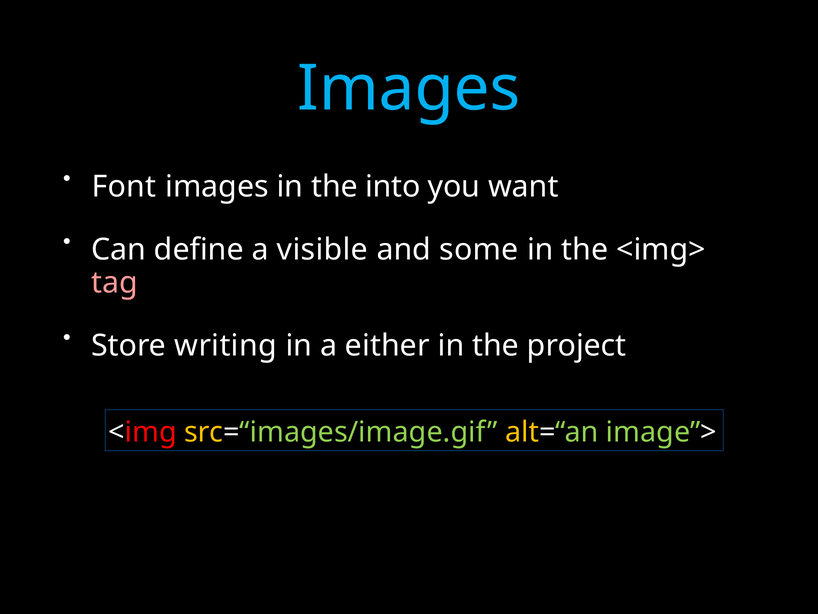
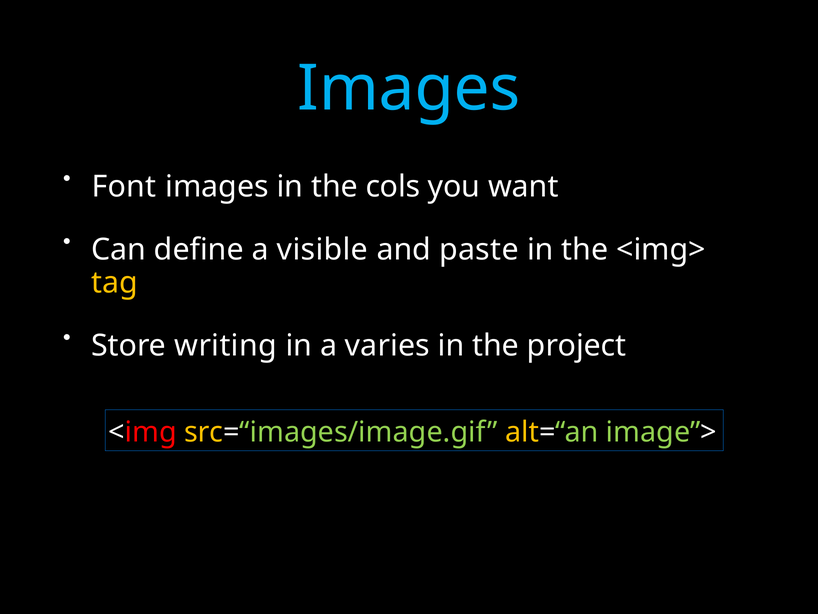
into: into -> cols
some: some -> paste
tag colour: pink -> yellow
either: either -> varies
